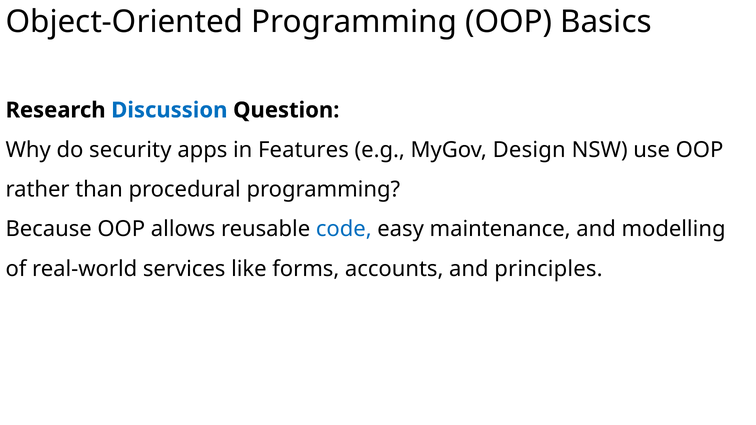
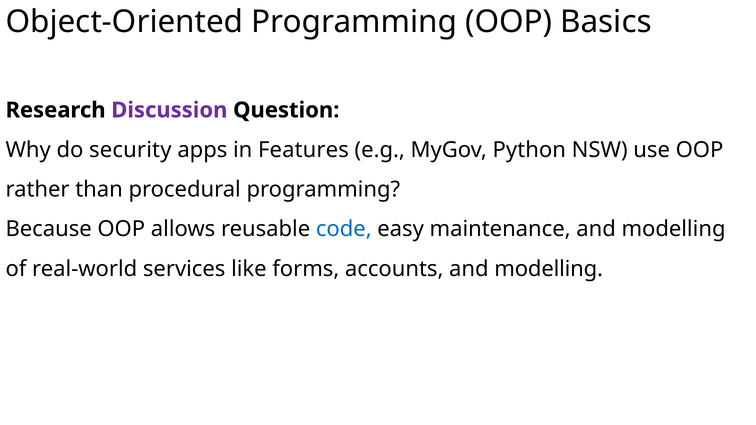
Discussion colour: blue -> purple
Design: Design -> Python
accounts and principles: principles -> modelling
